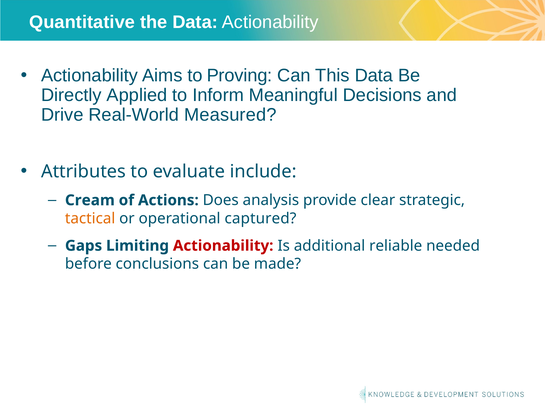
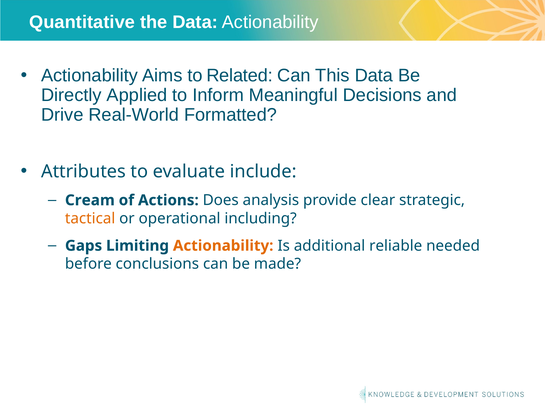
Proving: Proving -> Related
Measured: Measured -> Formatted
captured: captured -> including
Actionability at (223, 246) colour: red -> orange
